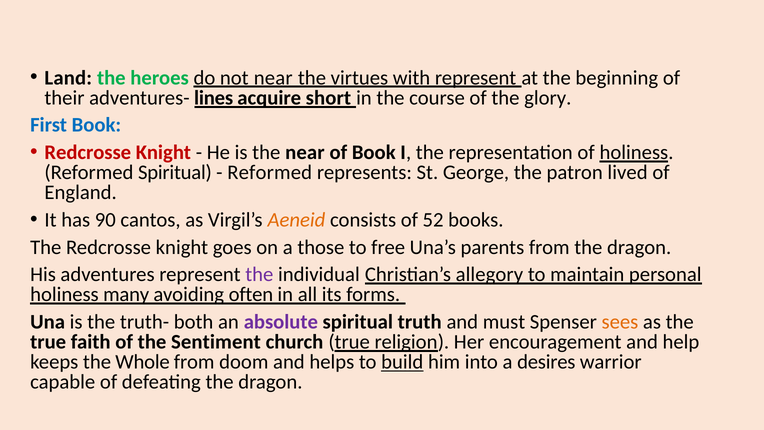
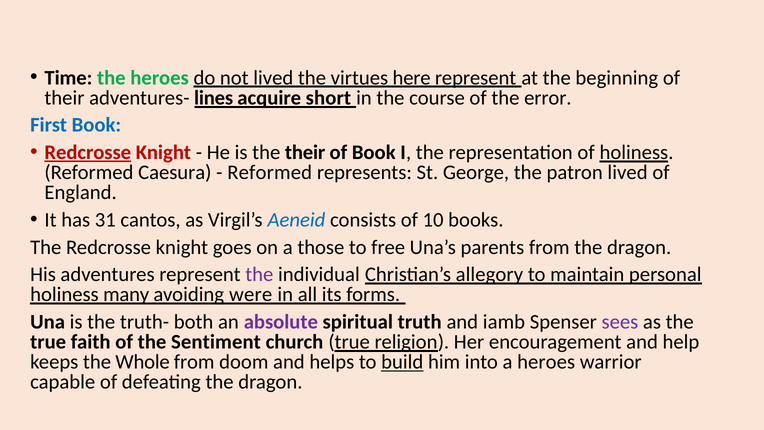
Land: Land -> Time
not near: near -> lived
with: with -> here
glory: glory -> error
Redcrosse at (88, 152) underline: none -> present
the near: near -> their
Reformed Spiritual: Spiritual -> Caesura
90: 90 -> 31
Aeneid colour: orange -> blue
52: 52 -> 10
often: often -> were
must: must -> iamb
sees colour: orange -> purple
a desires: desires -> heroes
